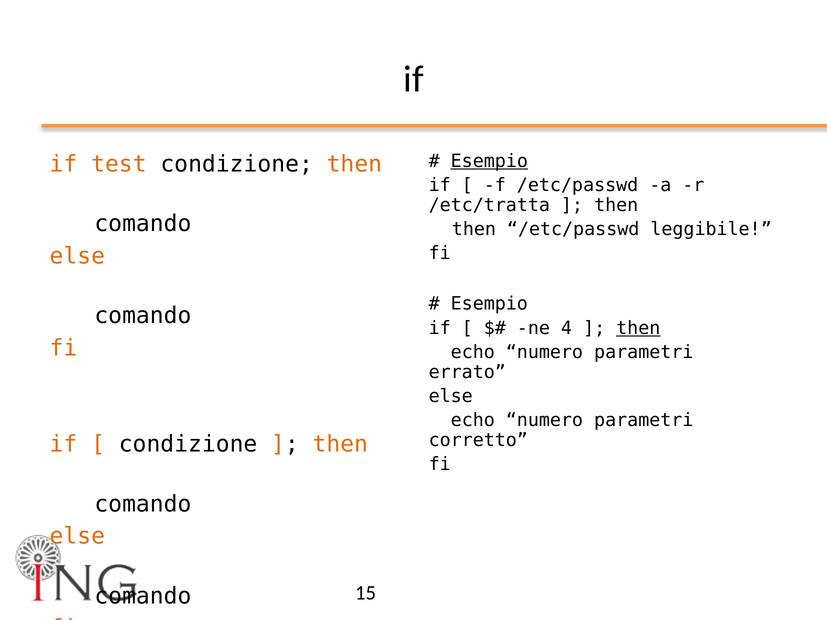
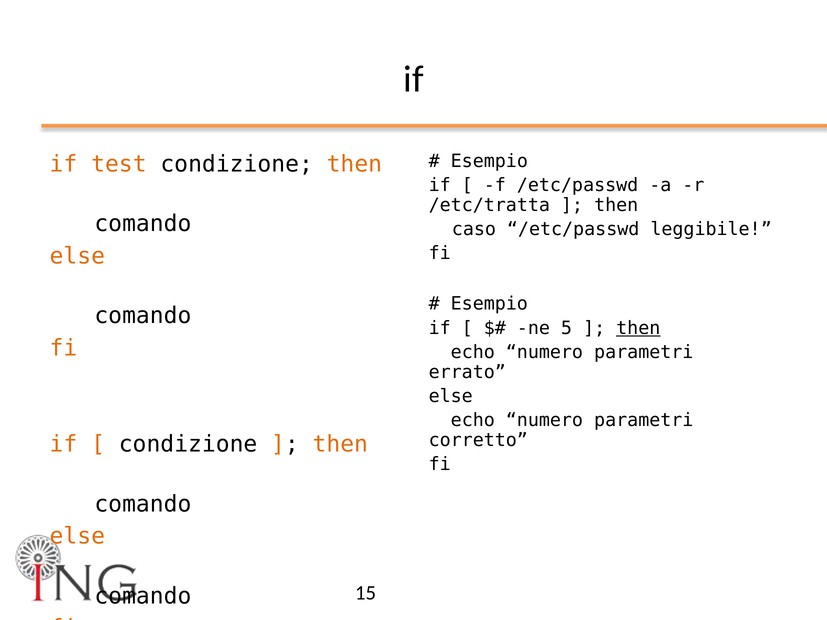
Esempio at (489, 161) underline: present -> none
then at (474, 229): then -> caso
4: 4 -> 5
